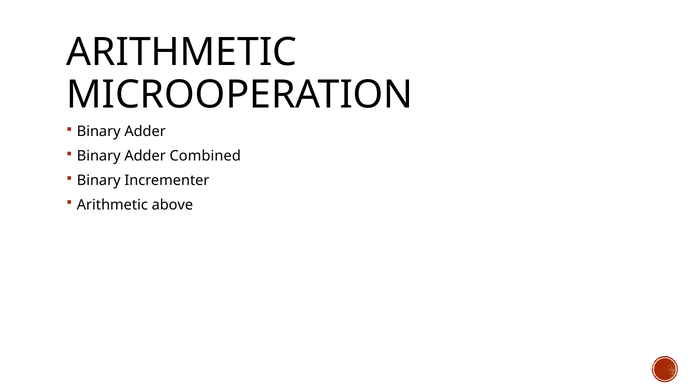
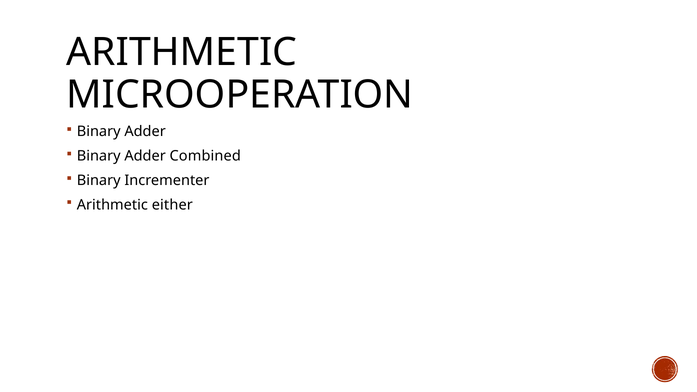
above: above -> either
